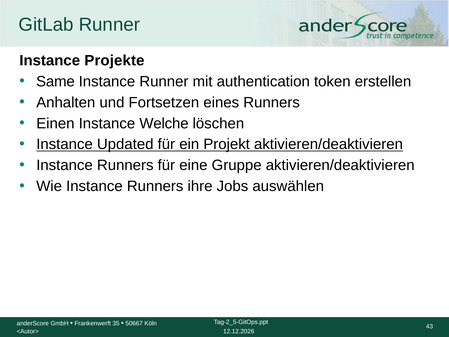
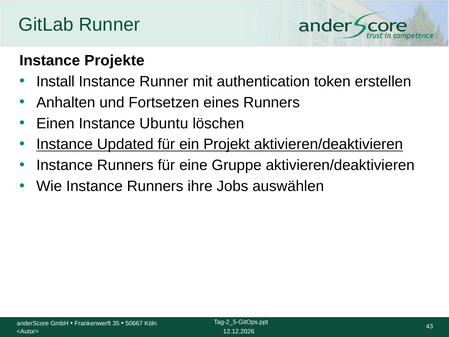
Same: Same -> Install
Welche: Welche -> Ubuntu
